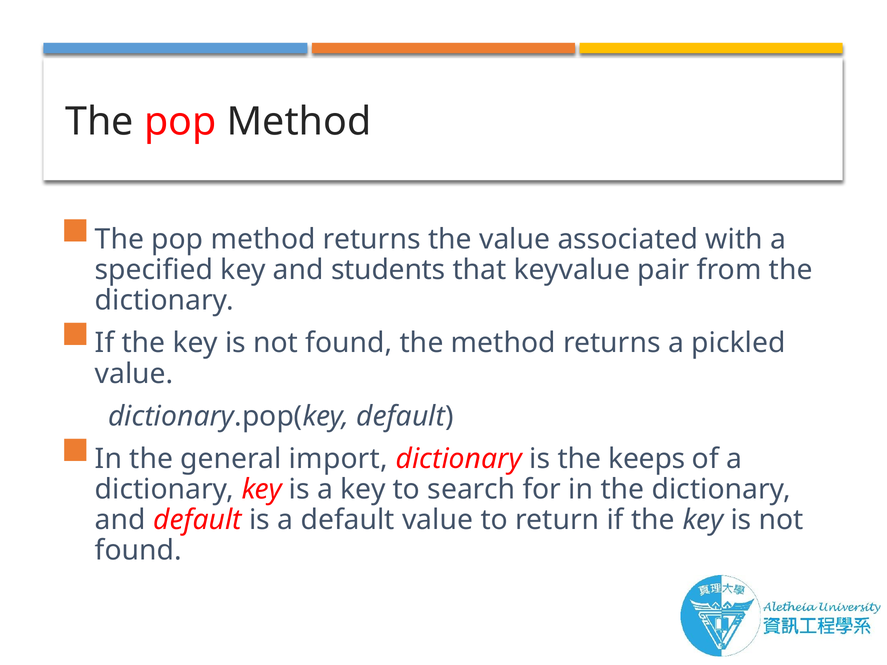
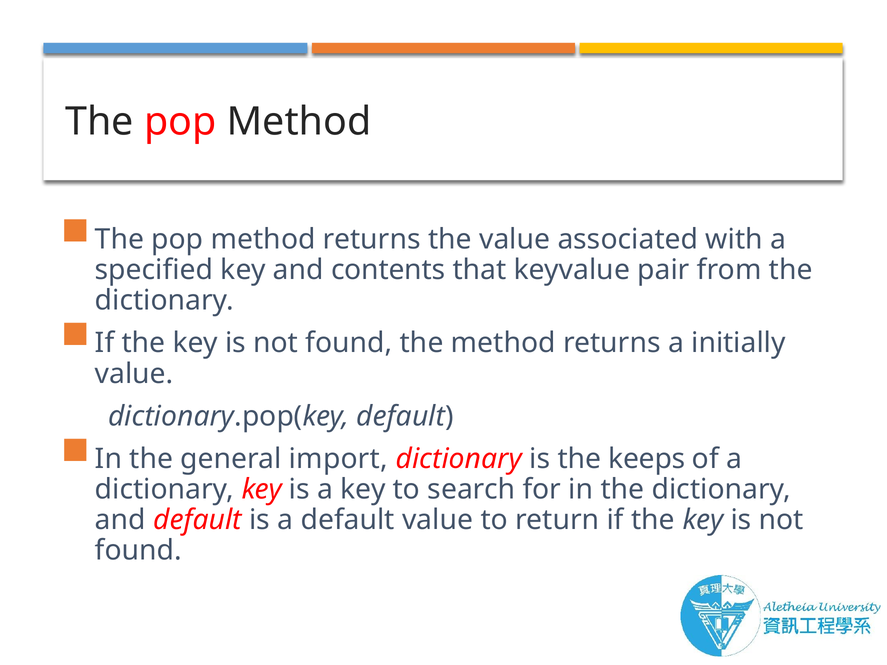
students: students -> contents
pickled: pickled -> initially
